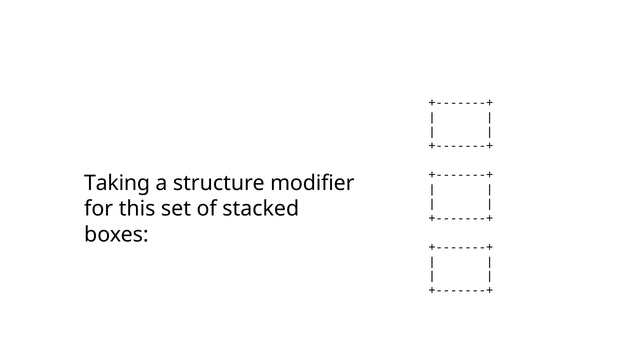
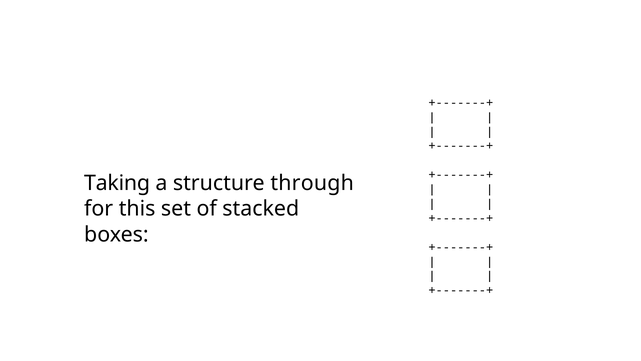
modifier: modifier -> through
